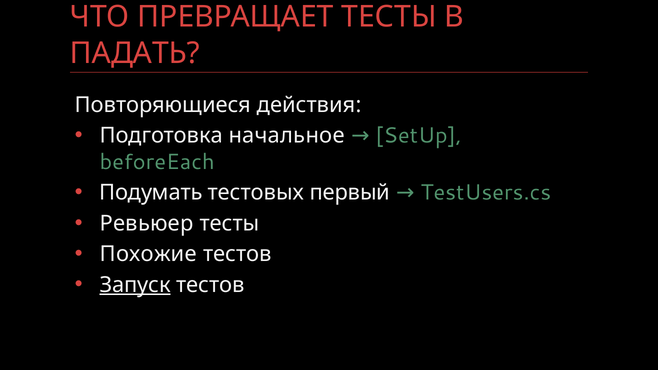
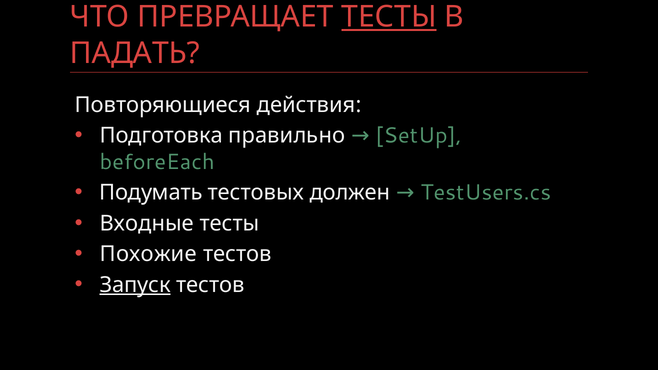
ТЕСТЫ at (389, 17) underline: none -> present
начальное: начальное -> правильно
первый: первый -> должен
Ревьюер: Ревьюер -> Входные
